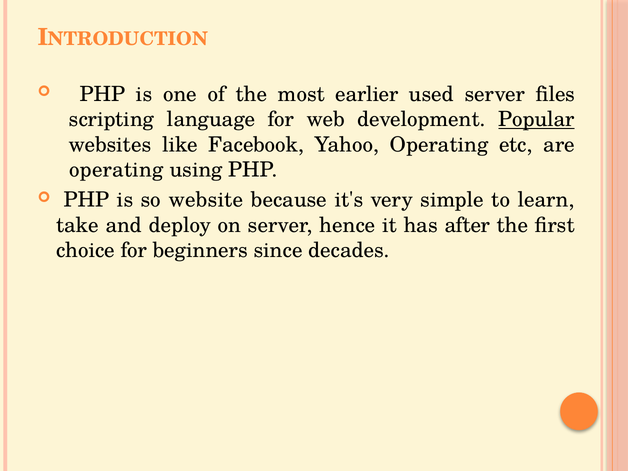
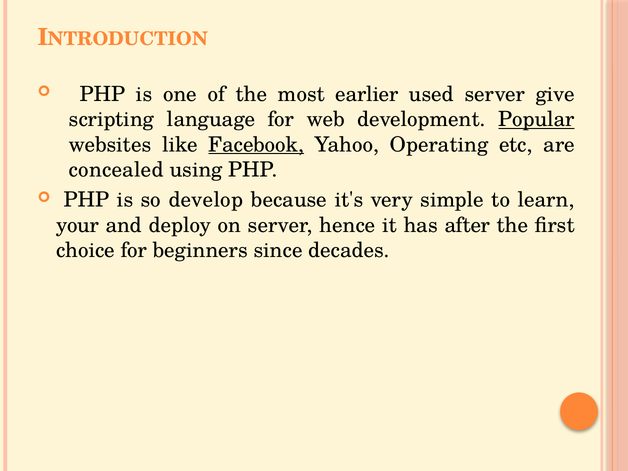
files: files -> give
Facebook underline: none -> present
operating at (116, 170): operating -> concealed
website: website -> develop
take: take -> your
